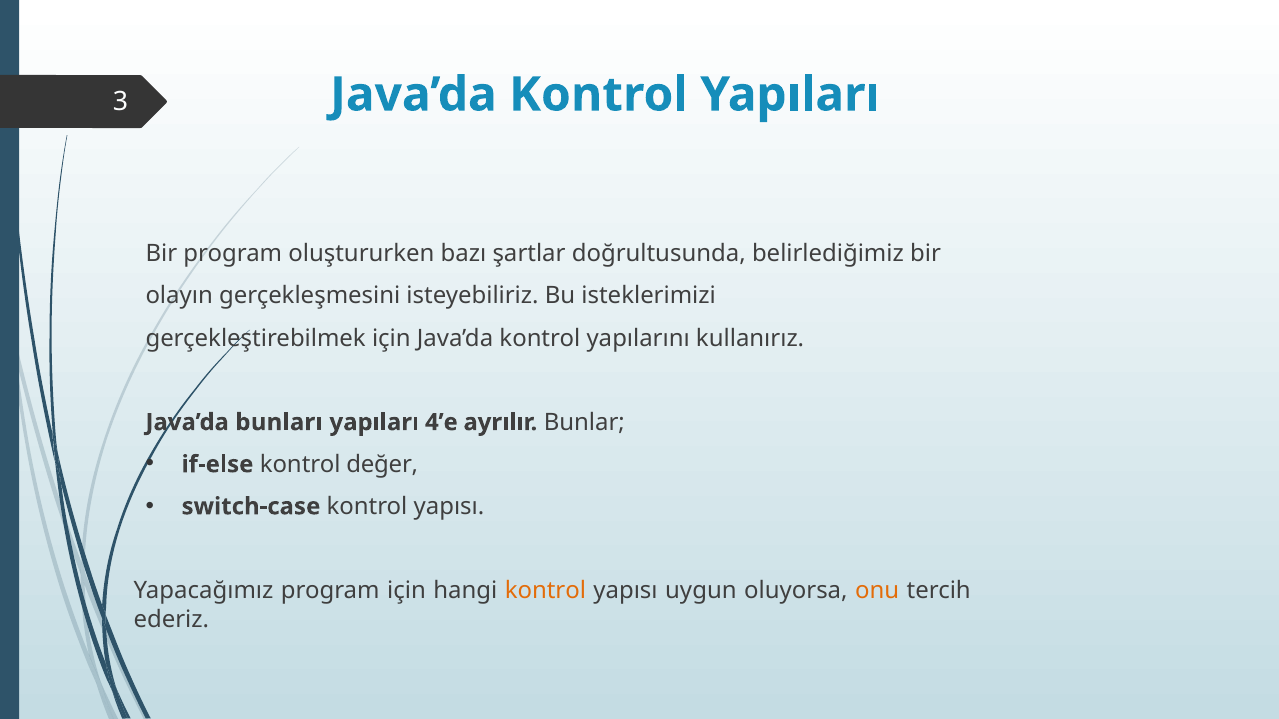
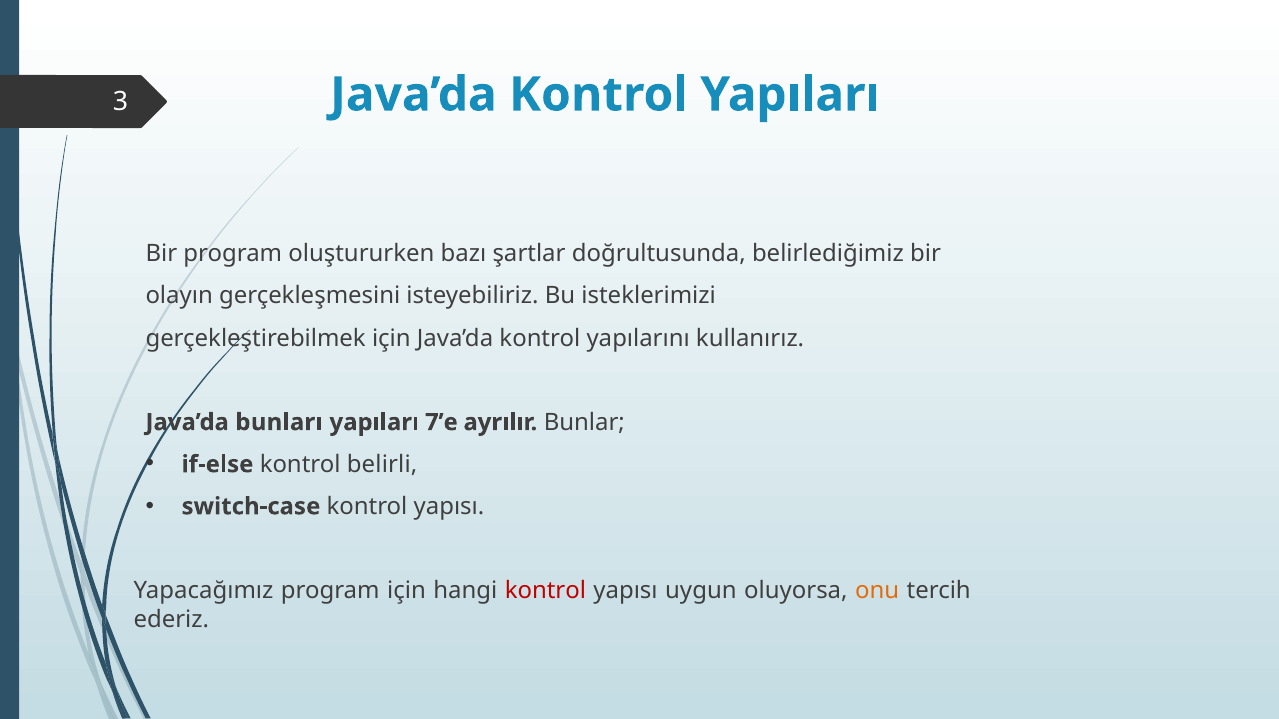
4’e: 4’e -> 7’e
değer: değer -> belirli
kontrol at (545, 591) colour: orange -> red
